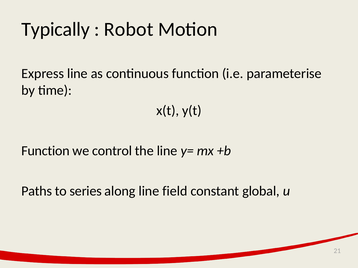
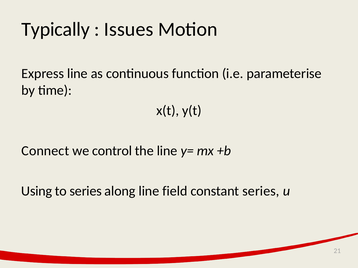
Robot: Robot -> Issues
Function at (45, 151): Function -> Connect
Paths: Paths -> Using
constant global: global -> series
